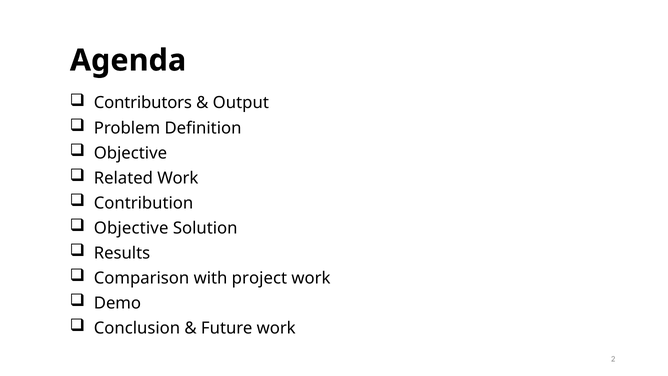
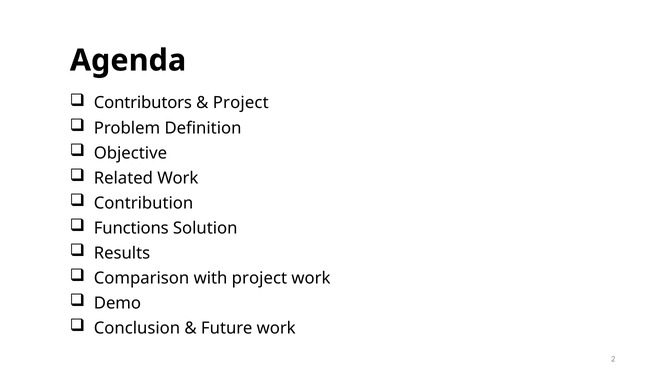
Output at (241, 103): Output -> Project
Objective at (131, 228): Objective -> Functions
